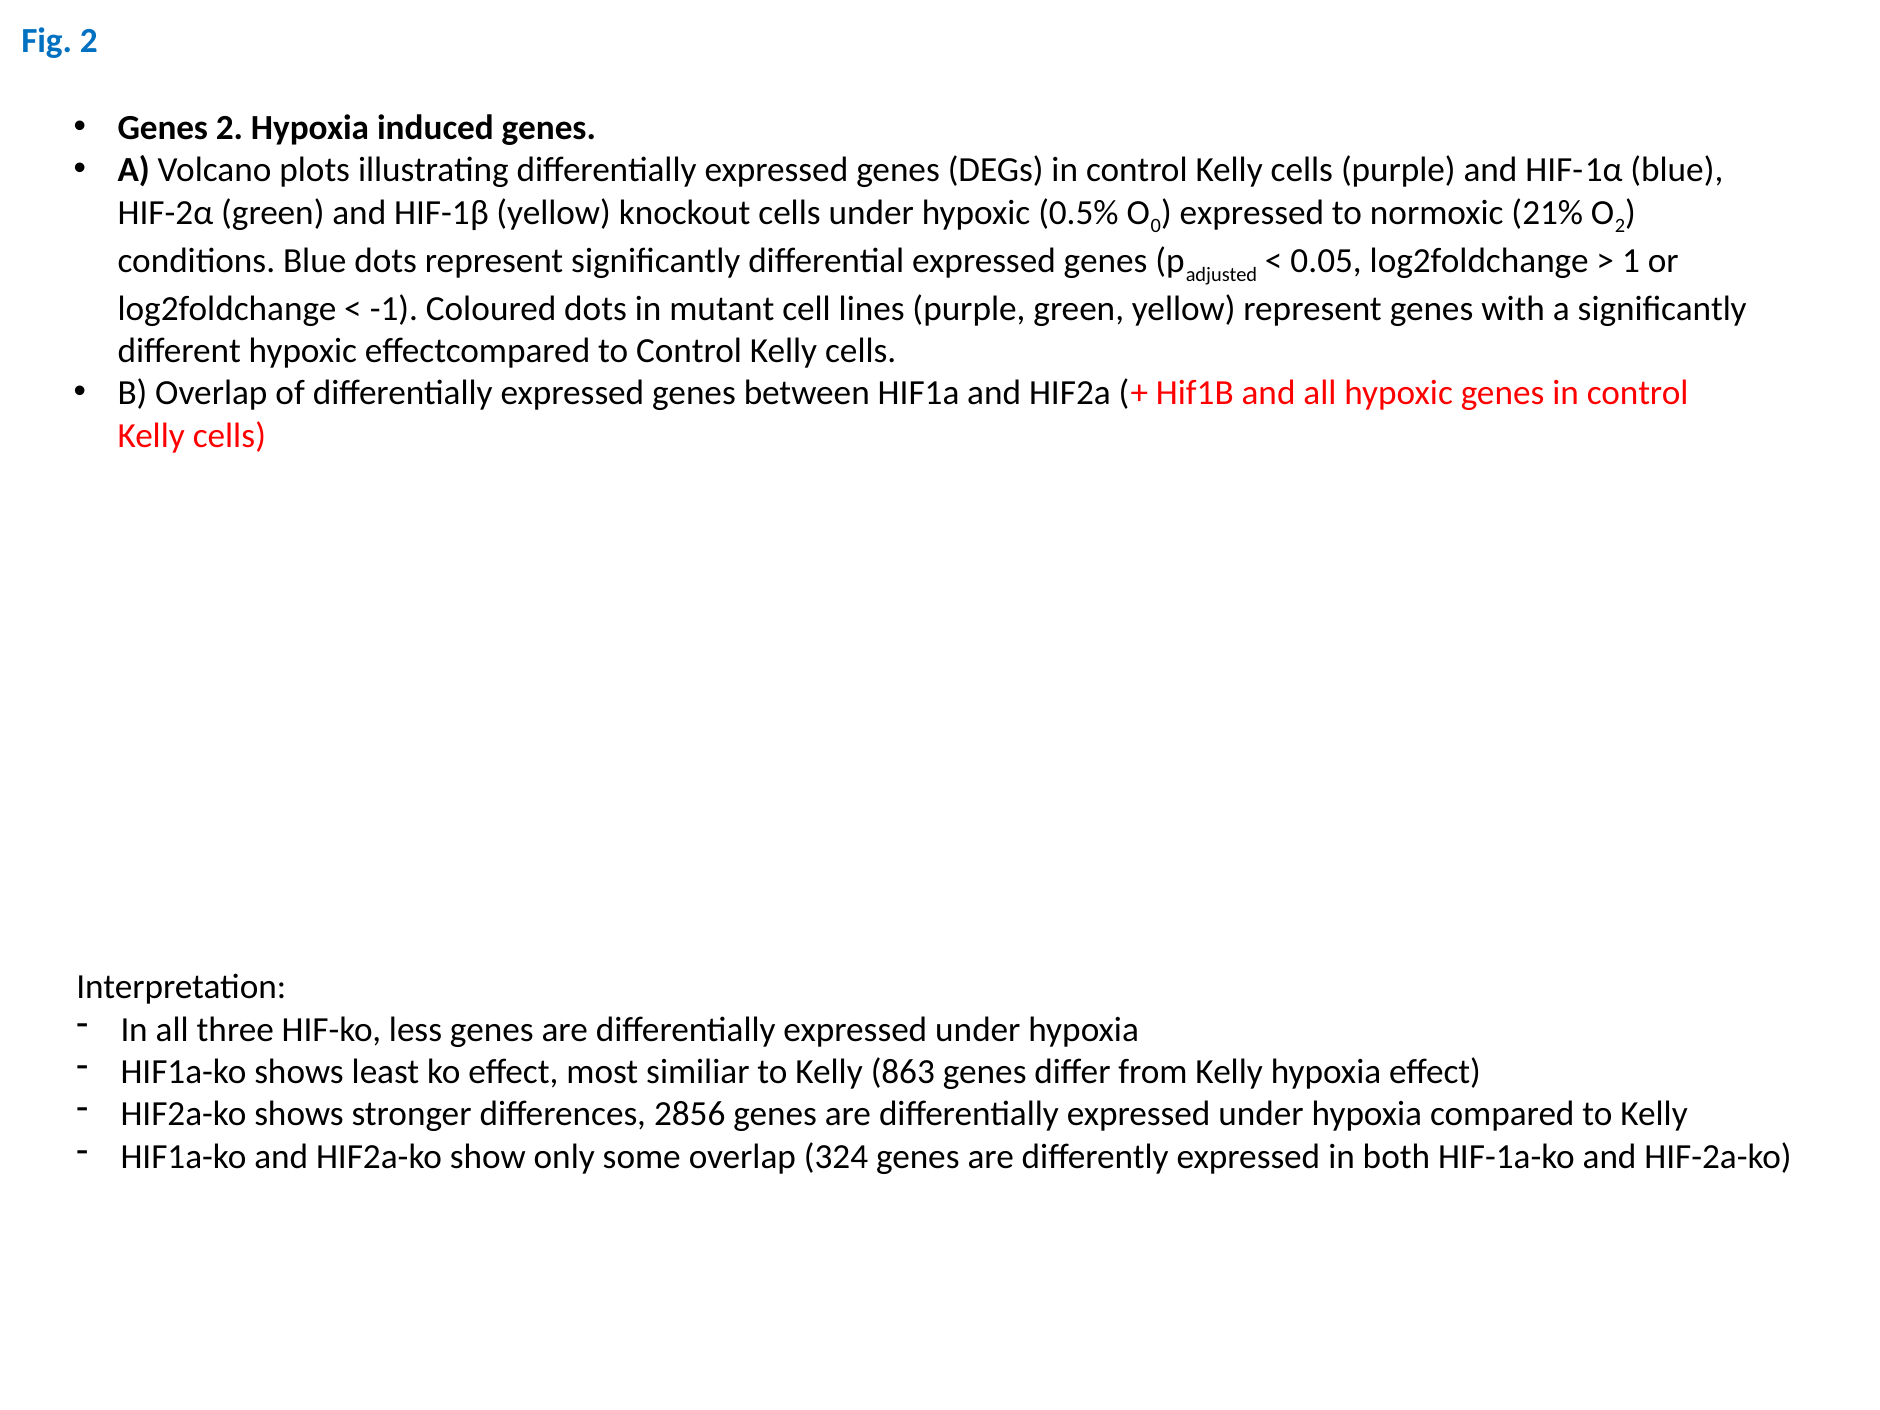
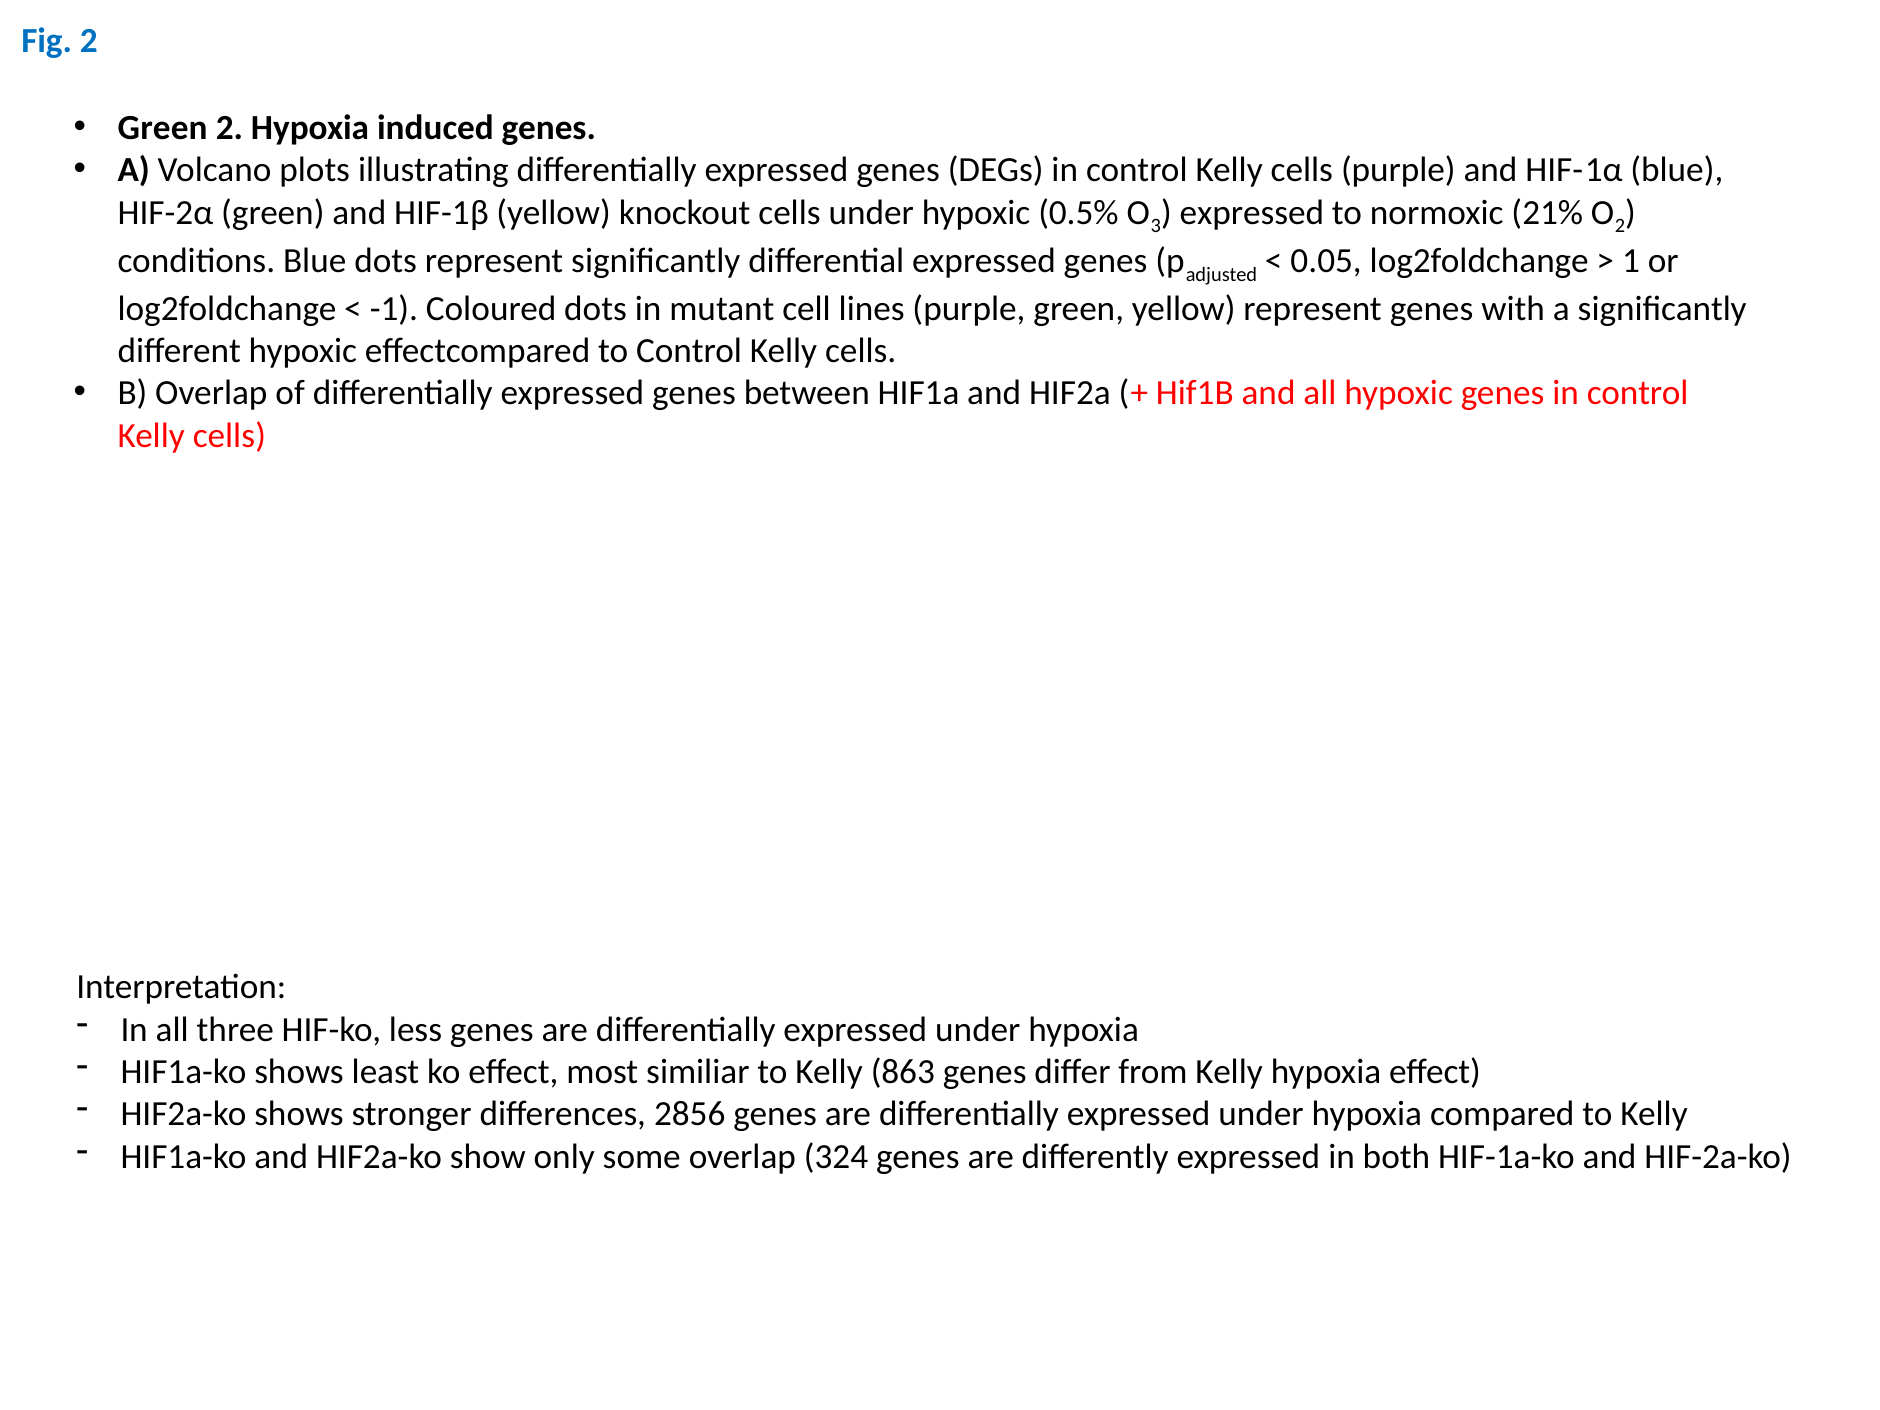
Genes at (163, 128): Genes -> Green
0: 0 -> 3
